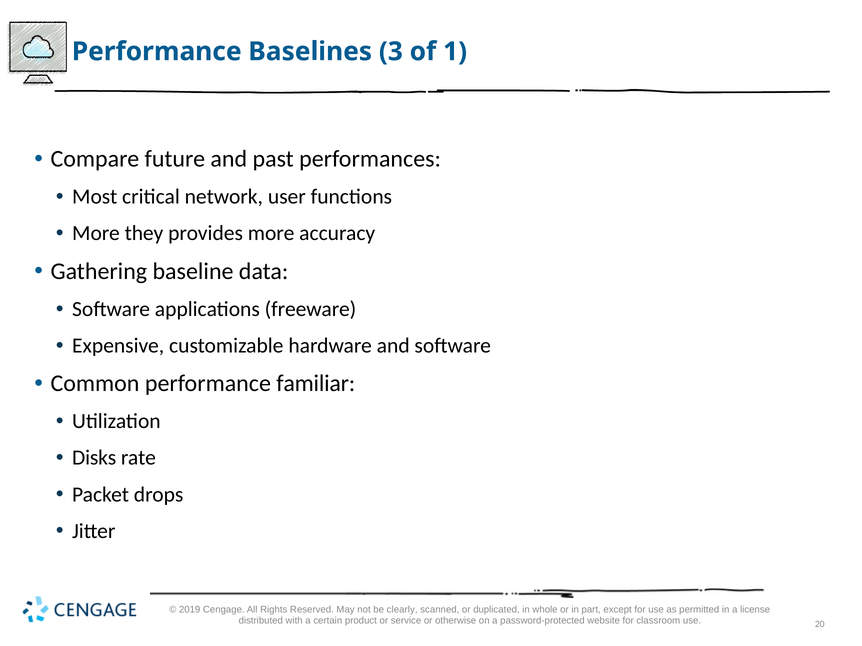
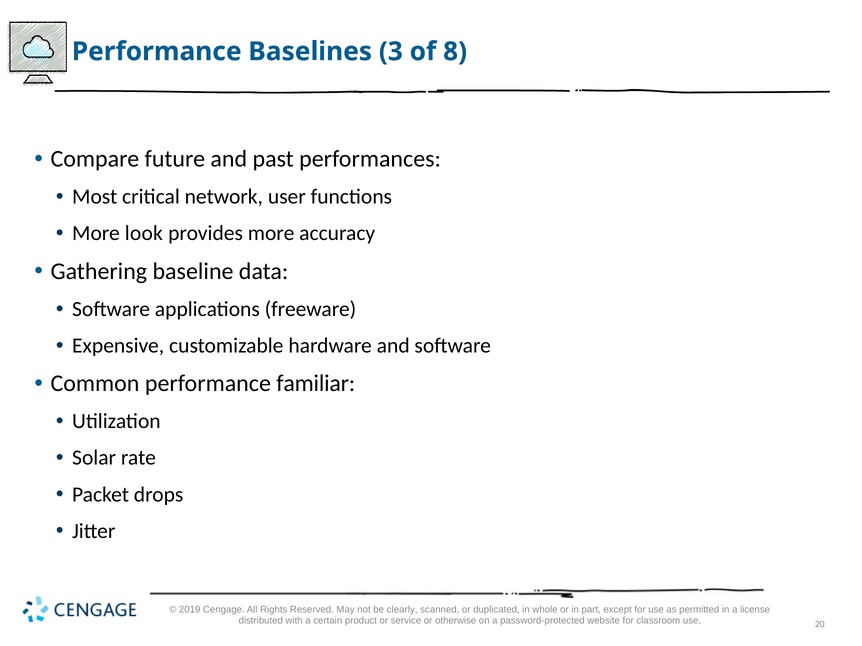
1: 1 -> 8
they: they -> look
Disks: Disks -> Solar
